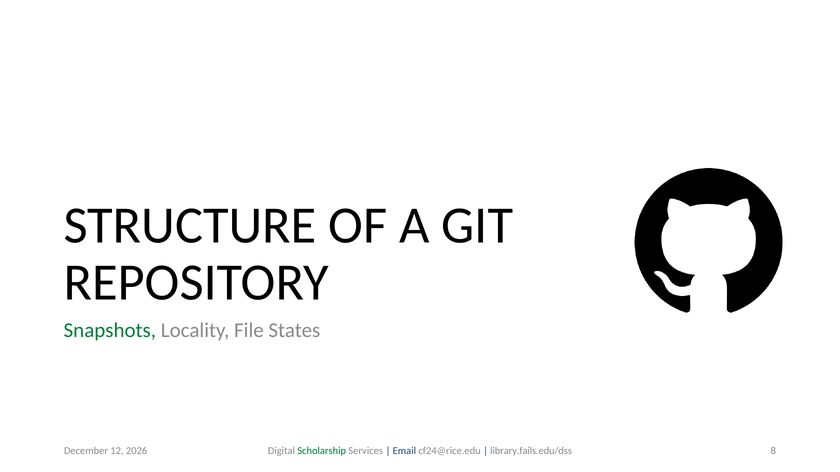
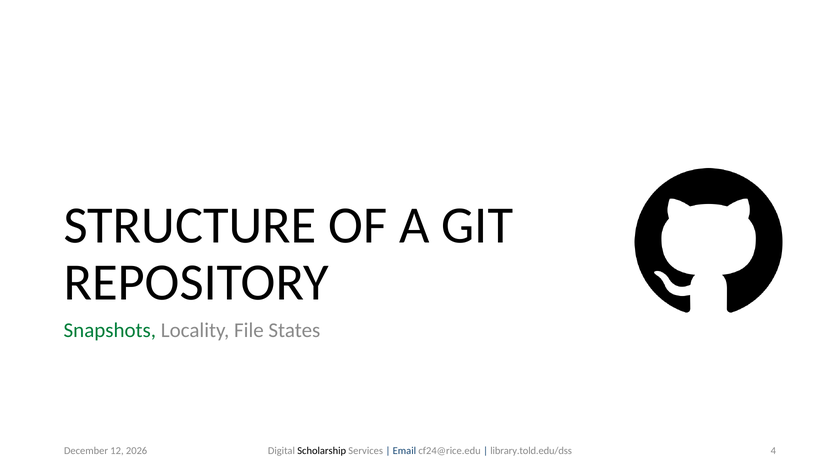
8: 8 -> 4
Scholarship colour: green -> black
library.fails.edu/dss: library.fails.edu/dss -> library.told.edu/dss
